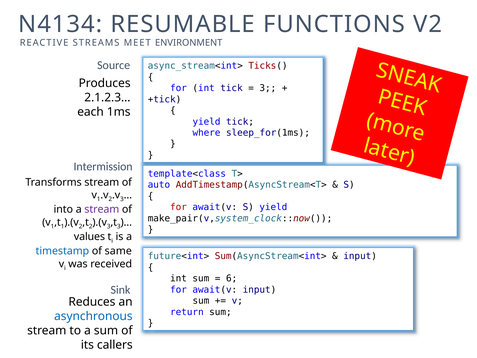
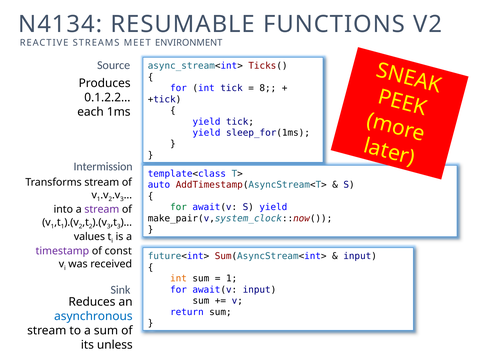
3 at (268, 88): 3 -> 8
2.1.2.3…: 2.1.2.3… -> 0.1.2.2…
where at (206, 133): where -> yield
for at (178, 207) colour: red -> green
timestamp colour: blue -> purple
same: same -> const
int at (179, 278) colour: black -> orange
6 at (232, 278): 6 -> 1
callers: callers -> unless
